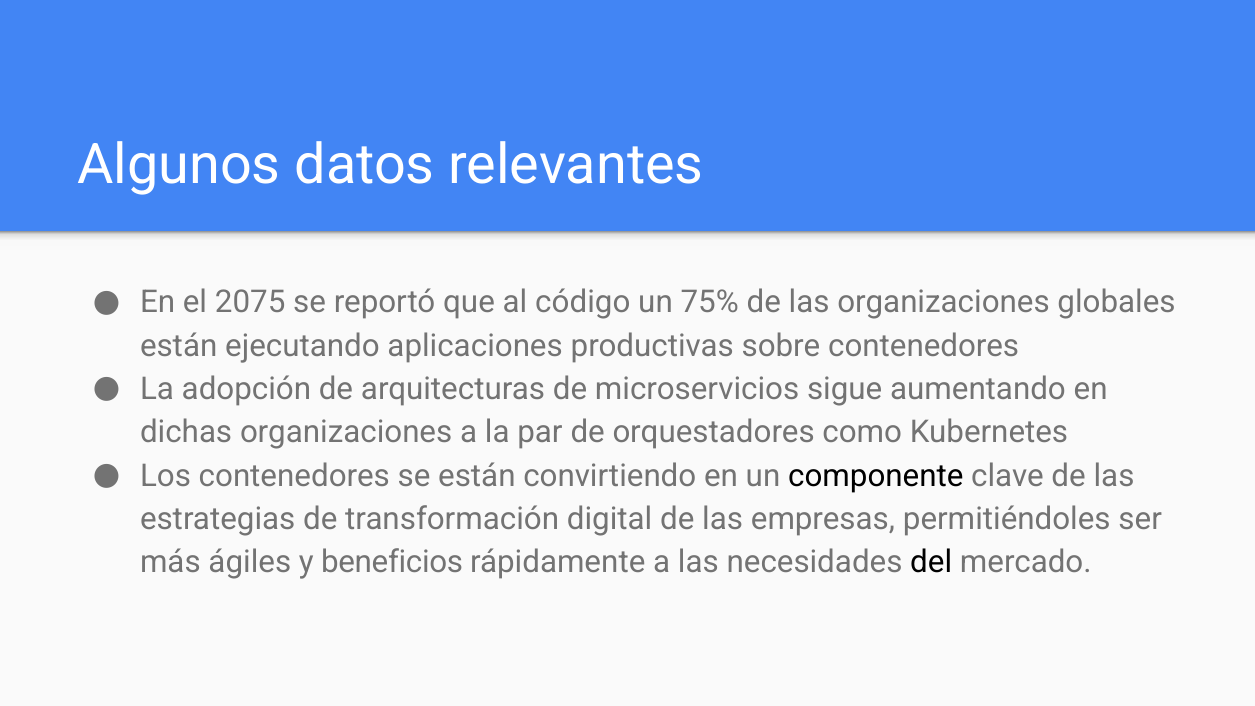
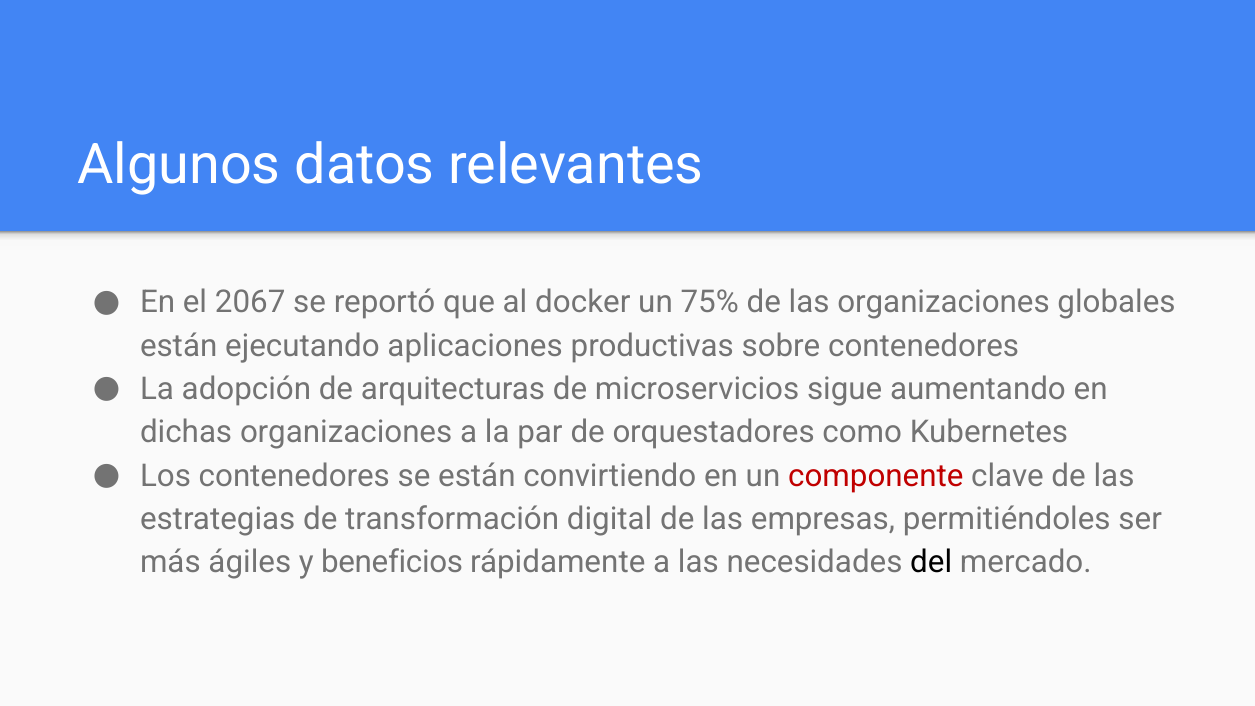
2075: 2075 -> 2067
código: código -> docker
componente colour: black -> red
